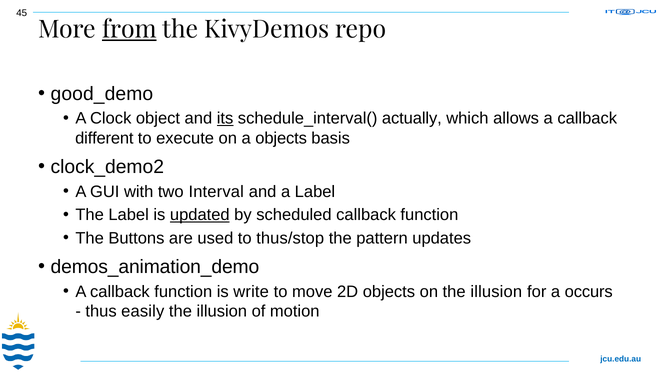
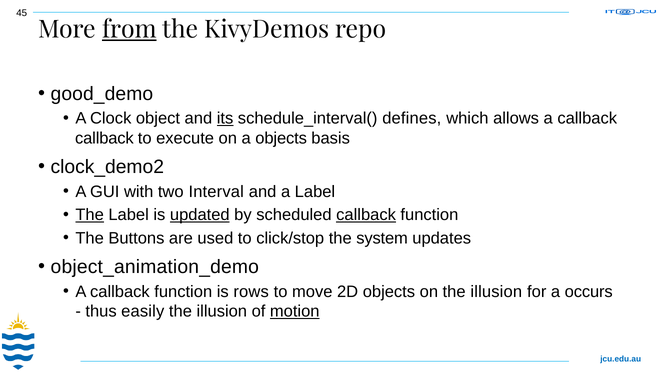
actually: actually -> defines
different at (104, 138): different -> callback
The at (90, 215) underline: none -> present
callback at (366, 215) underline: none -> present
thus/stop: thus/stop -> click/stop
pattern: pattern -> system
demos_animation_demo: demos_animation_demo -> object_animation_demo
write: write -> rows
motion underline: none -> present
